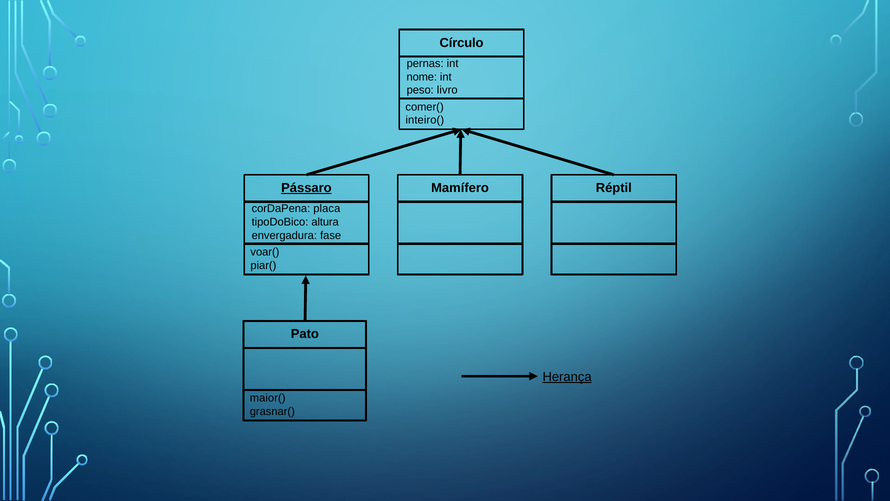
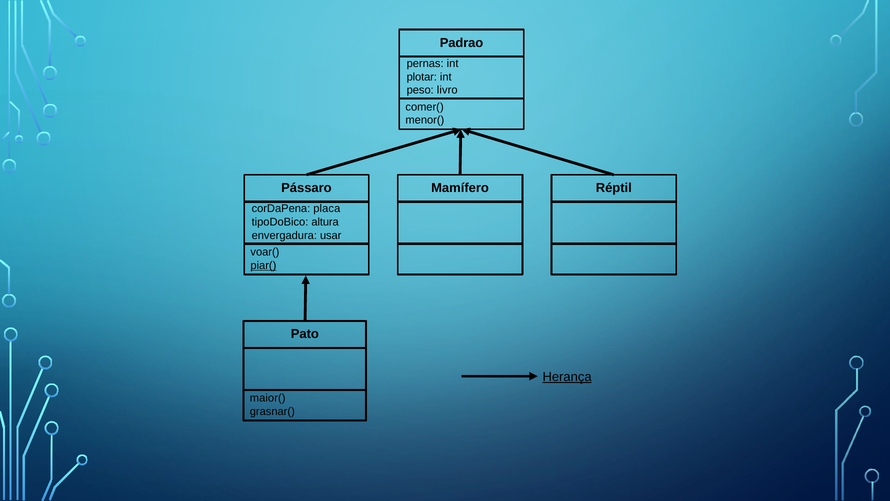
Círculo: Círculo -> Padrao
nome: nome -> plotar
inteiro(: inteiro( -> menor(
Pássaro underline: present -> none
fase: fase -> usar
piar( underline: none -> present
